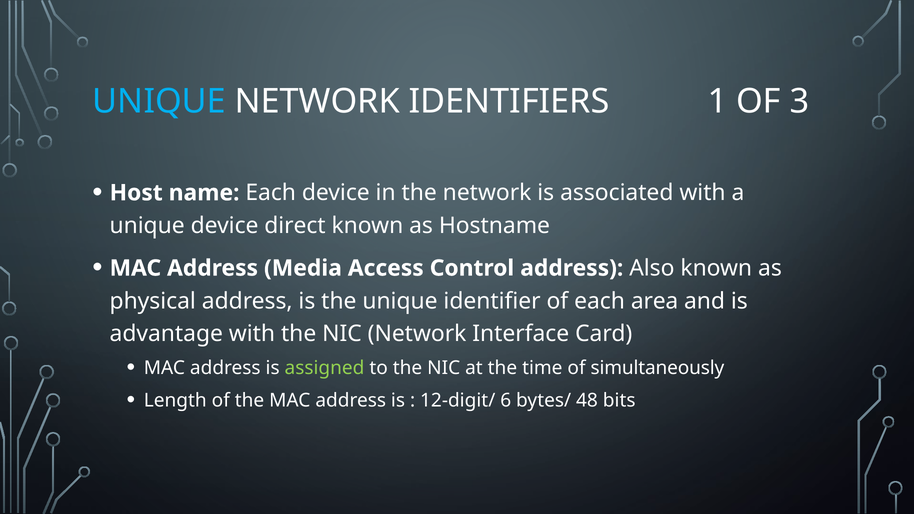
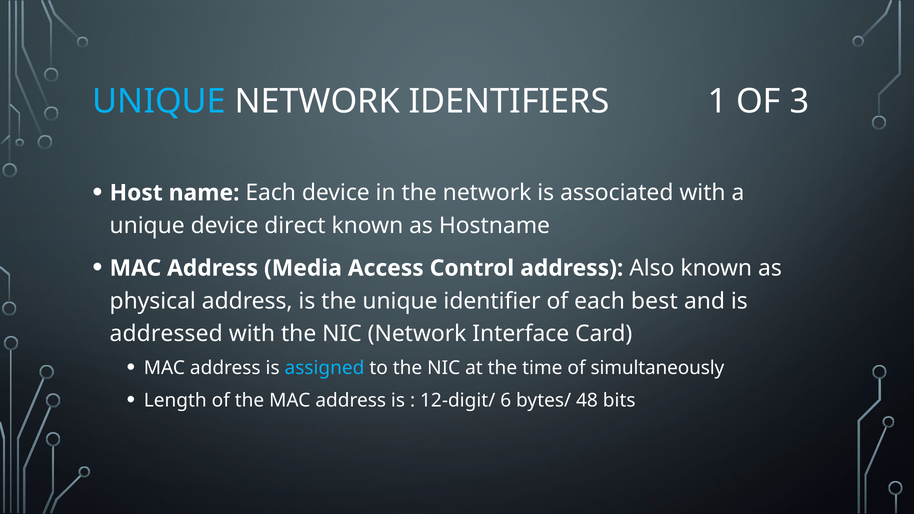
area: area -> best
advantage: advantage -> addressed
assigned colour: light green -> light blue
